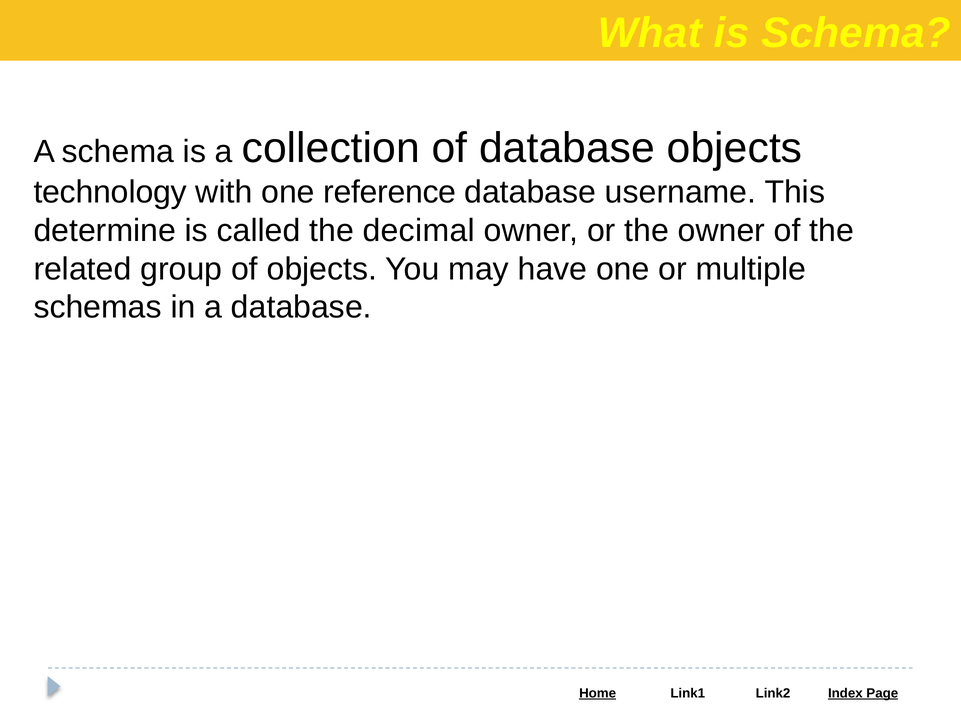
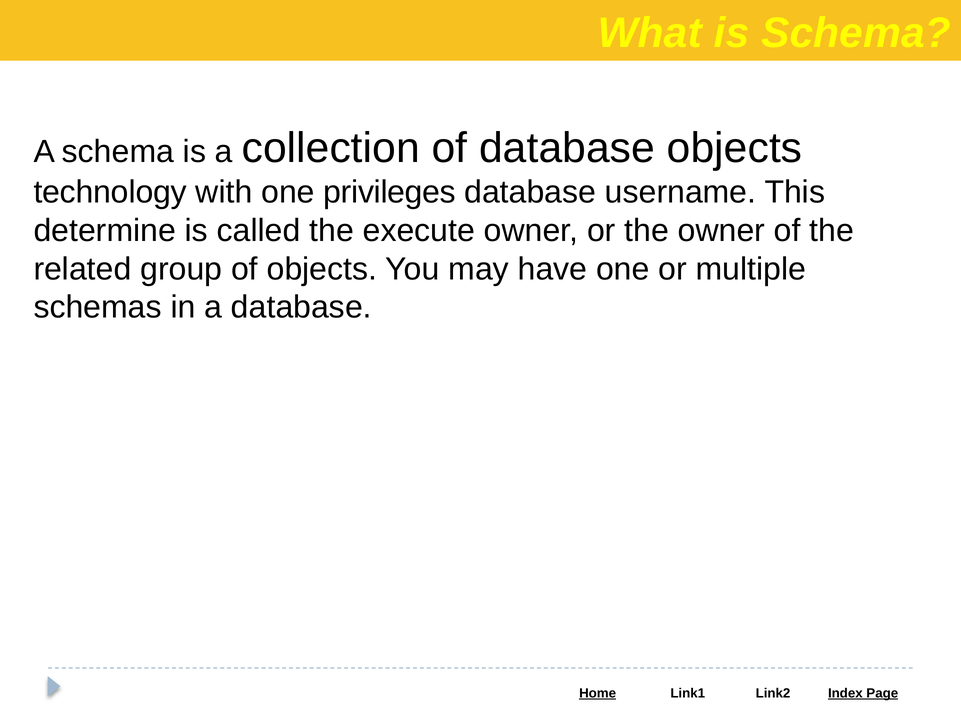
reference: reference -> privileges
decimal: decimal -> execute
